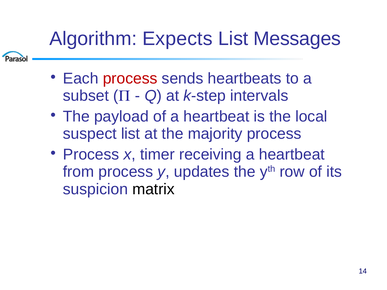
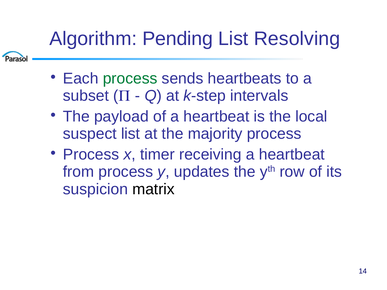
Expects: Expects -> Pending
Messages: Messages -> Resolving
process at (130, 78) colour: red -> green
